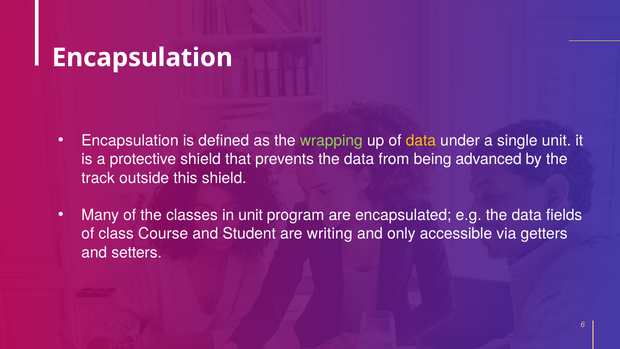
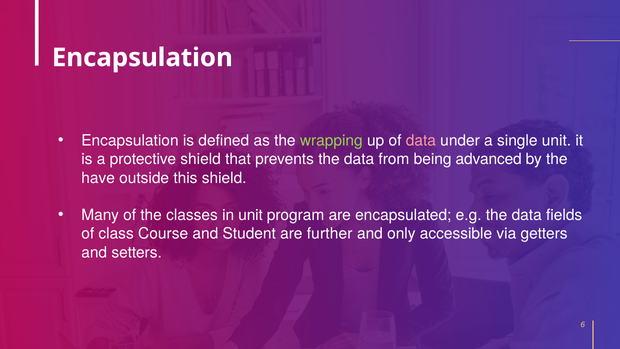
data at (421, 141) colour: yellow -> pink
track: track -> have
writing: writing -> further
